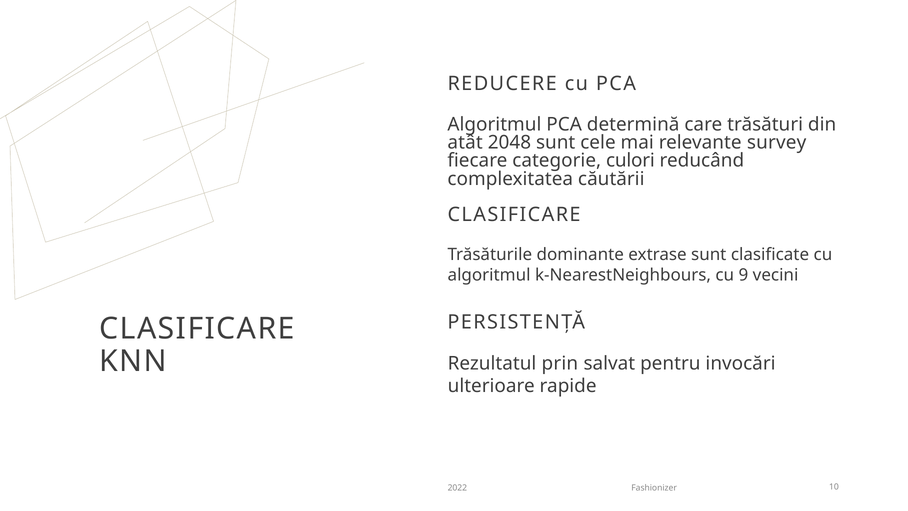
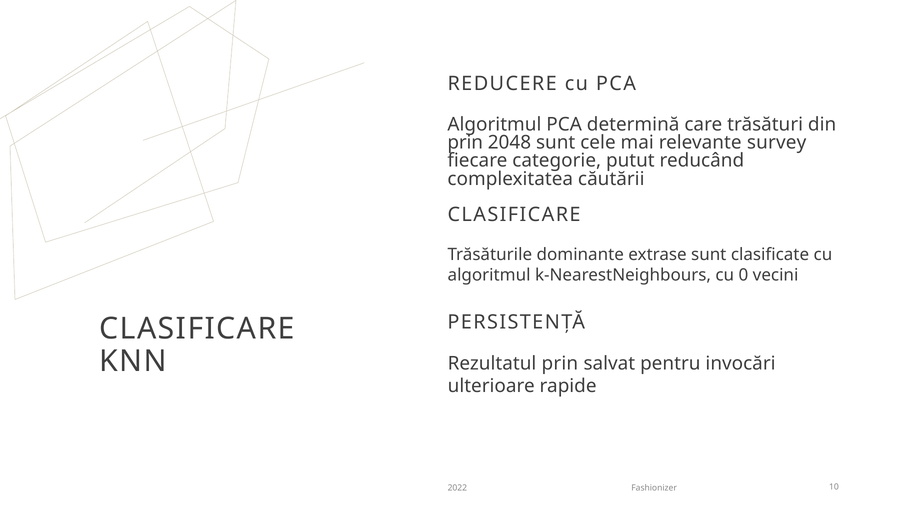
atât at (465, 142): atât -> prin
culori: culori -> putut
9: 9 -> 0
